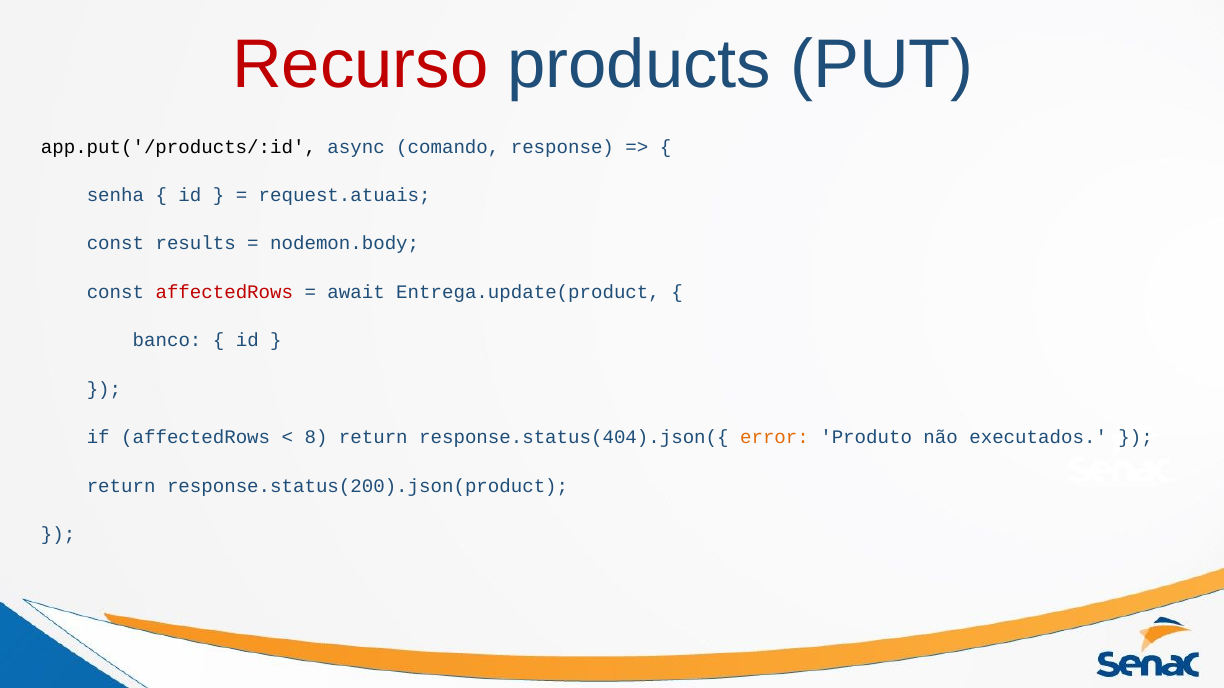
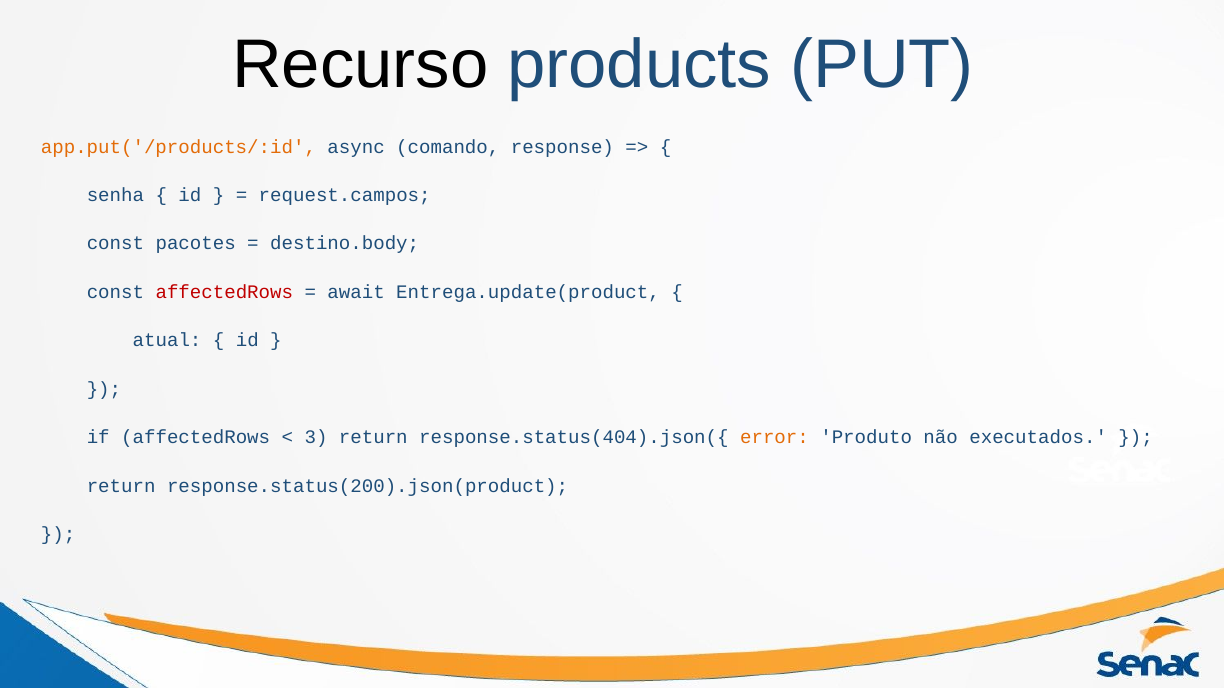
Recurso colour: red -> black
app.put('/products/:id colour: black -> orange
request.atuais: request.atuais -> request.campos
results: results -> pacotes
nodemon.body: nodemon.body -> destino.body
banco: banco -> atual
8: 8 -> 3
